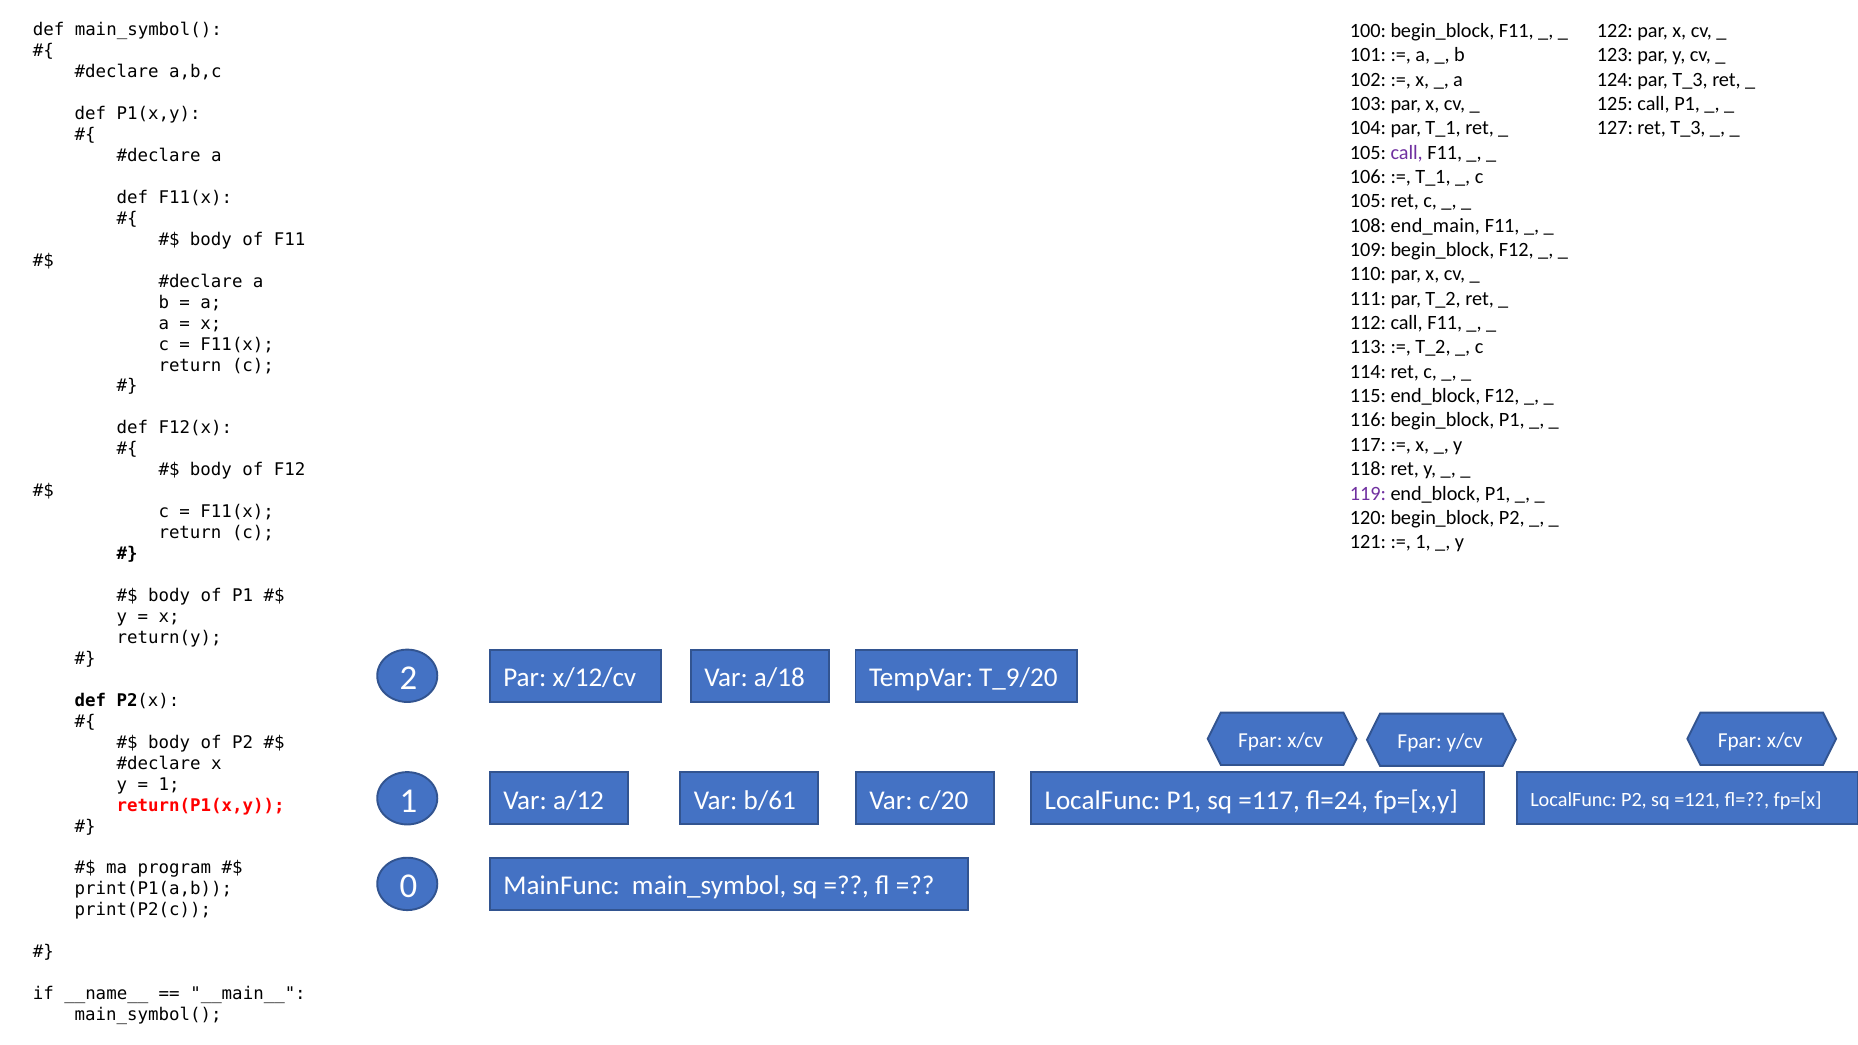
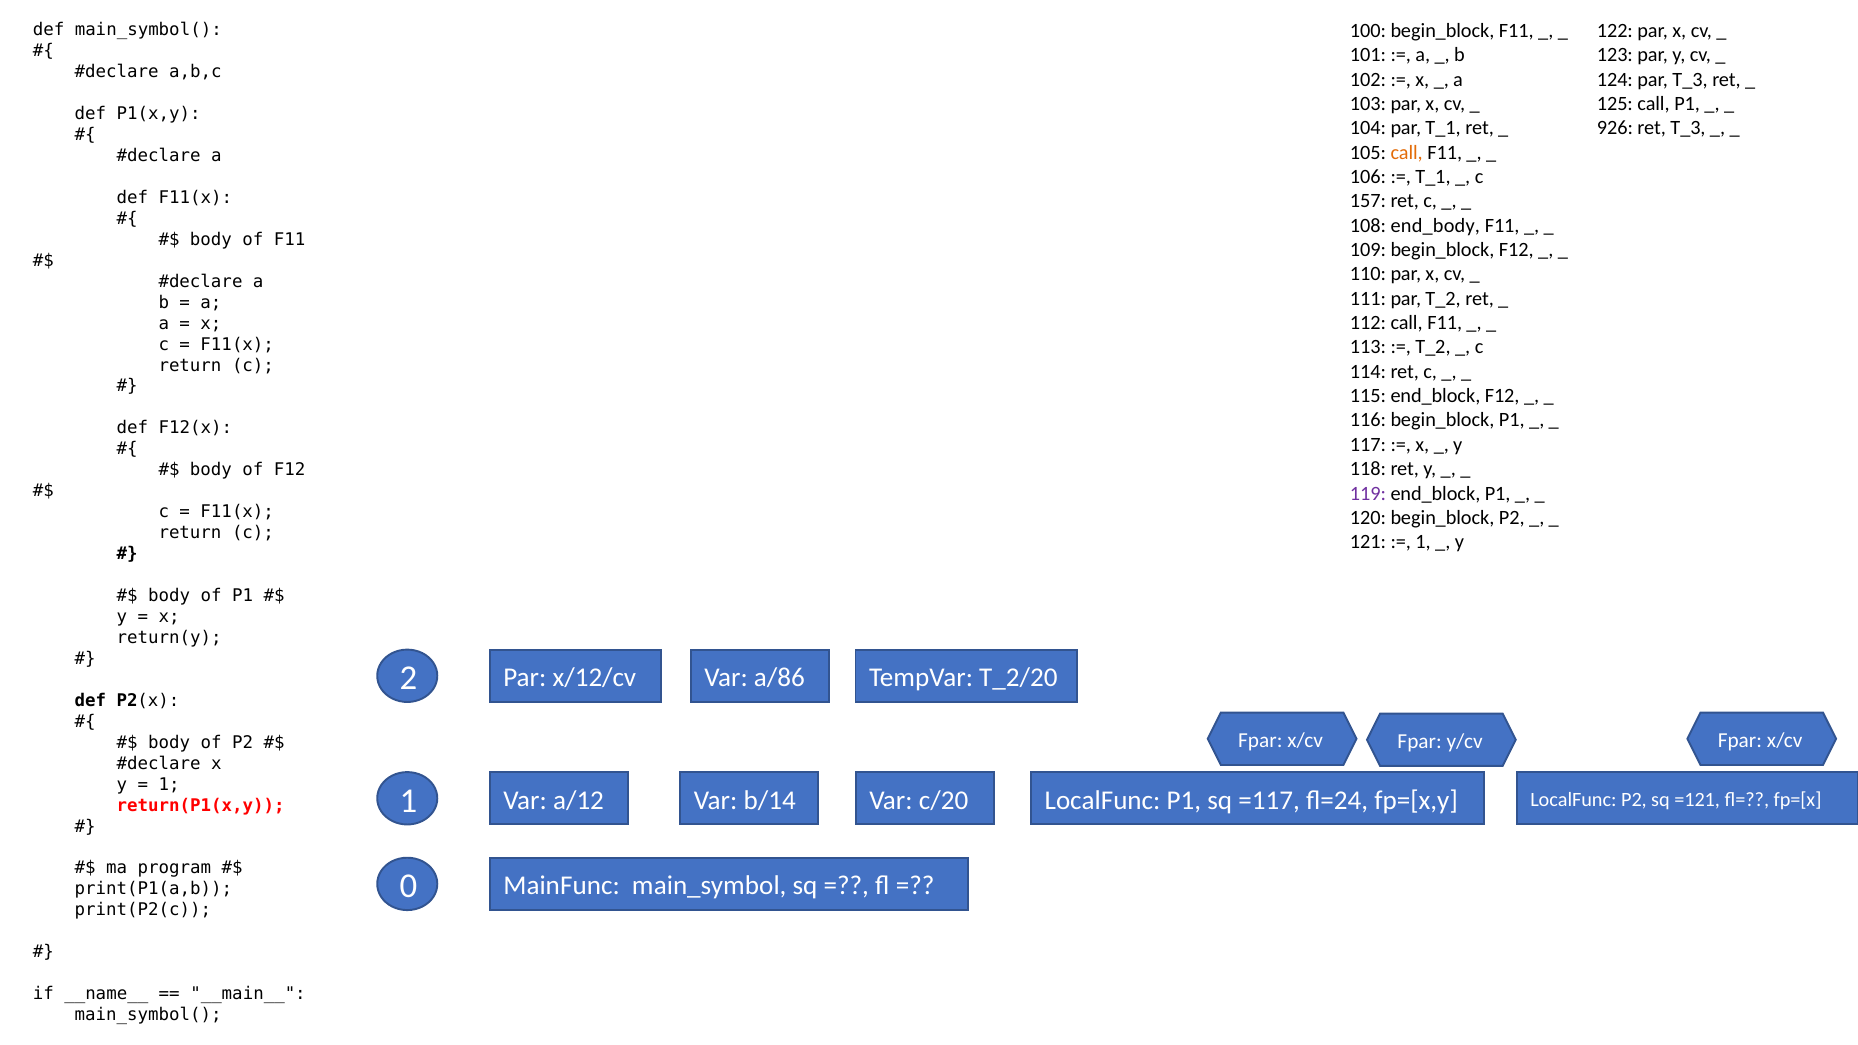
127: 127 -> 926
call at (1407, 152) colour: purple -> orange
105 at (1368, 201): 105 -> 157
end_main: end_main -> end_body
a/18: a/18 -> a/86
T_9/20: T_9/20 -> T_2/20
b/61: b/61 -> b/14
